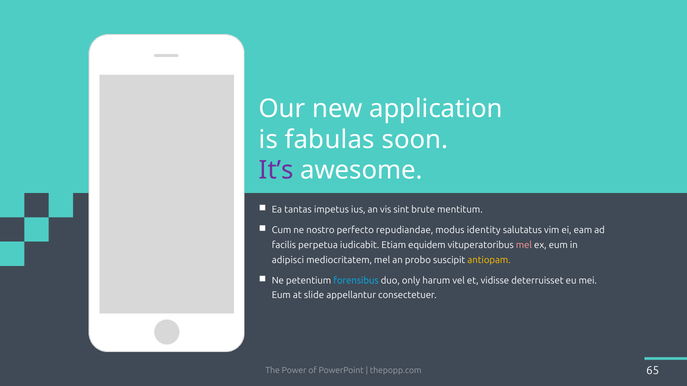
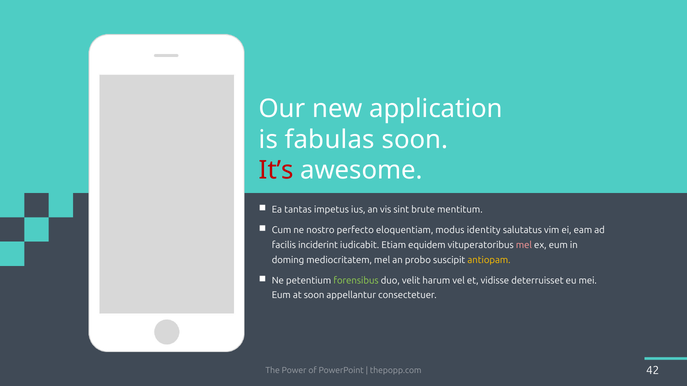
It’s colour: purple -> red
repudiandae: repudiandae -> eloquentiam
perpetua: perpetua -> inciderint
adipisci: adipisci -> doming
forensibus colour: light blue -> light green
only: only -> velit
at slide: slide -> soon
65: 65 -> 42
